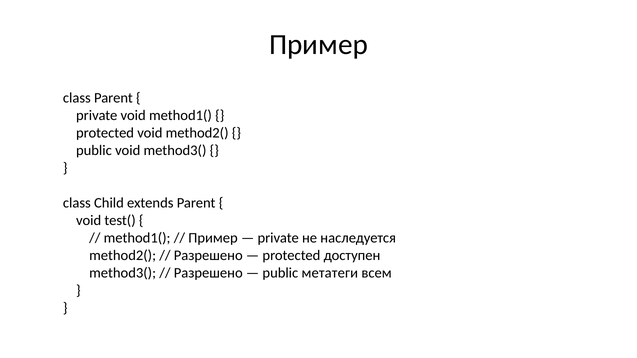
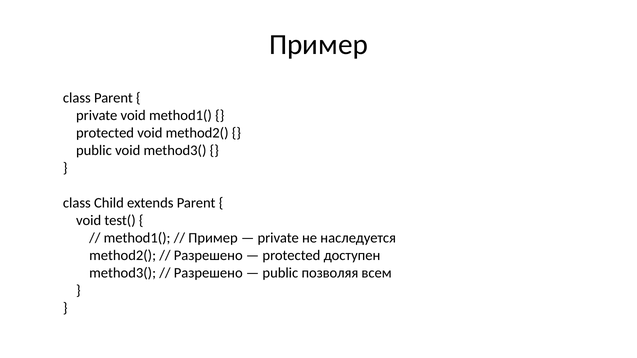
метатеги: метатеги -> позволяя
